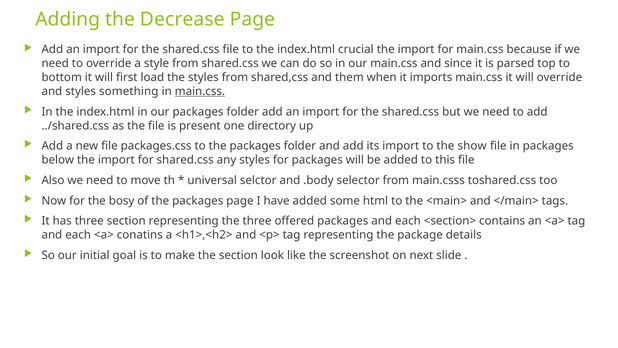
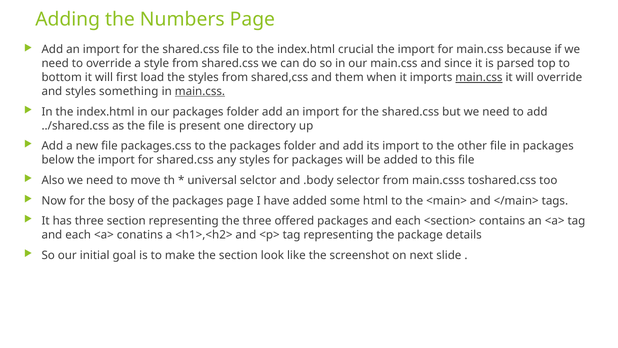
Decrease: Decrease -> Numbers
main.css at (479, 77) underline: none -> present
show: show -> other
